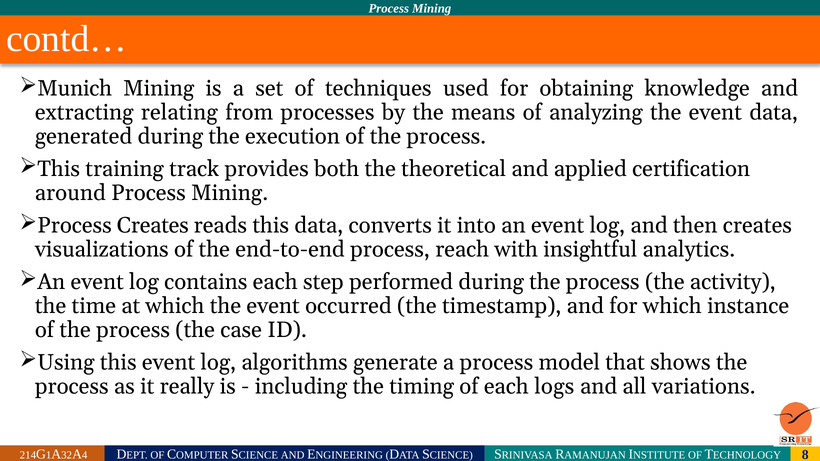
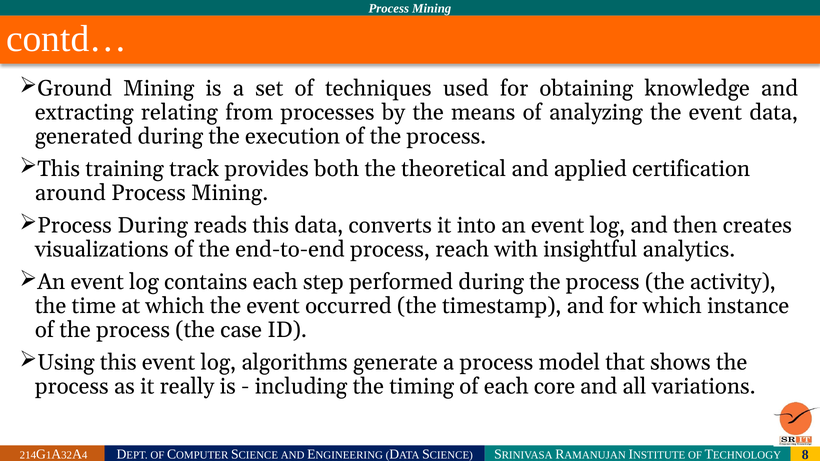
Munich: Munich -> Ground
Process Creates: Creates -> During
logs: logs -> core
